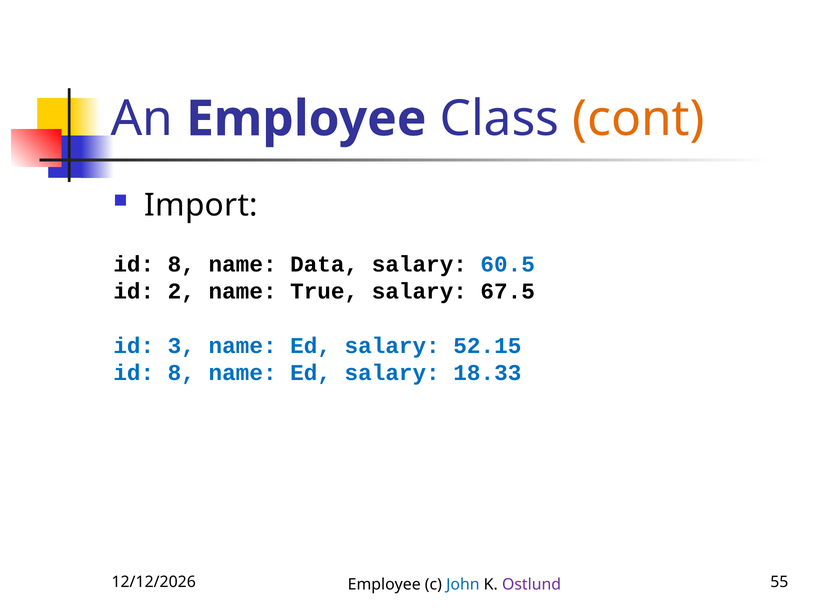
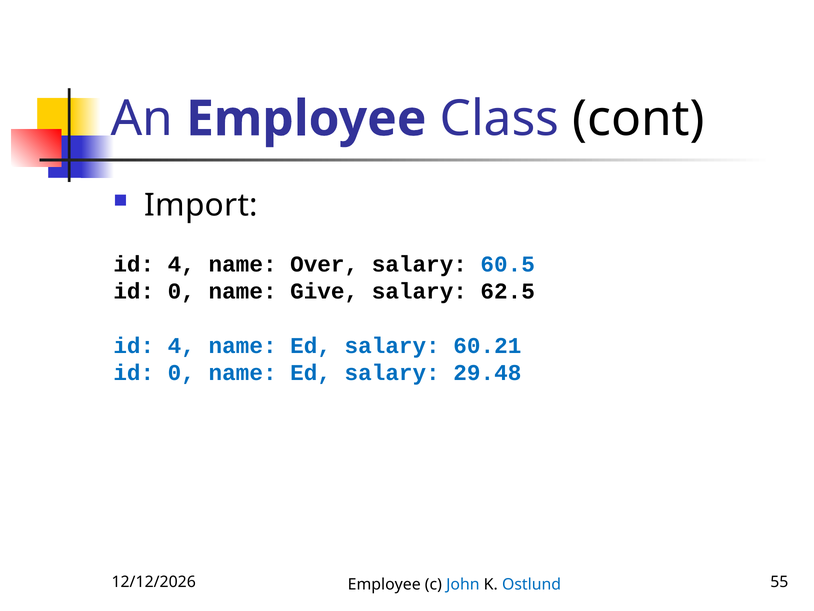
cont colour: orange -> black
8 at (181, 264): 8 -> 4
Data: Data -> Over
2 at (181, 291): 2 -> 0
True: True -> Give
67.5: 67.5 -> 62.5
3 at (181, 345): 3 -> 4
52.15: 52.15 -> 60.21
8 at (181, 373): 8 -> 0
18.33: 18.33 -> 29.48
Ostlund colour: purple -> blue
